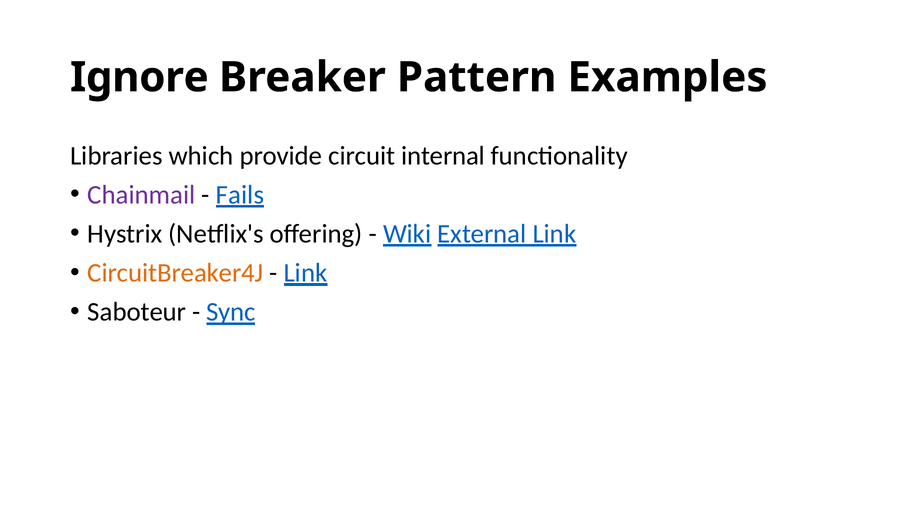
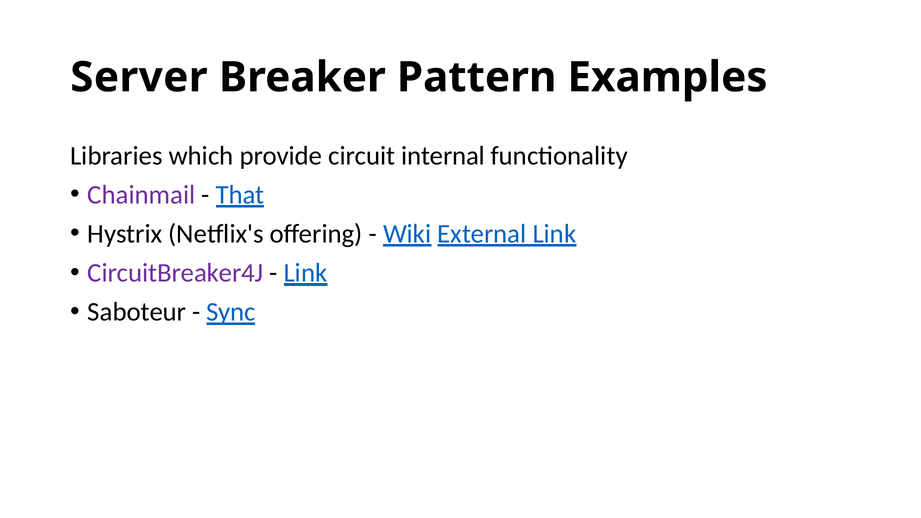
Ignore: Ignore -> Server
Fails: Fails -> That
CircuitBreaker4J colour: orange -> purple
